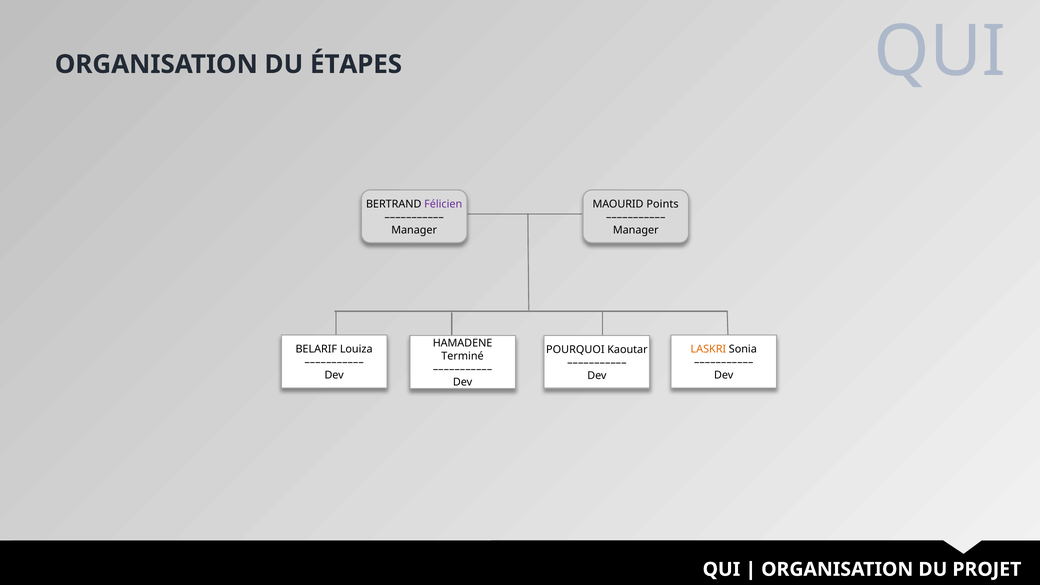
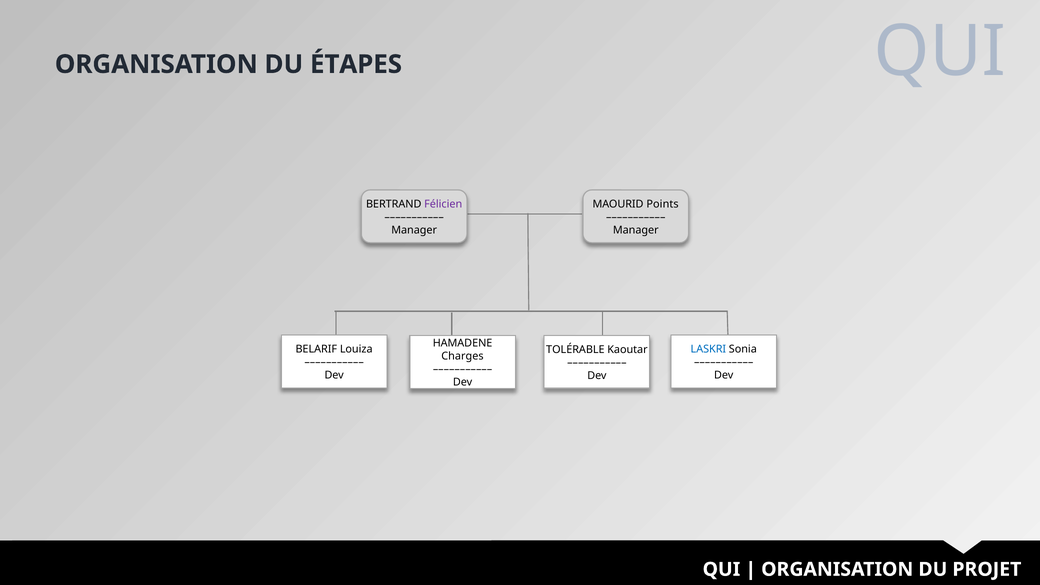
LASKRI colour: orange -> blue
POURQUOI: POURQUOI -> TOLÉRABLE
Terminé: Terminé -> Charges
